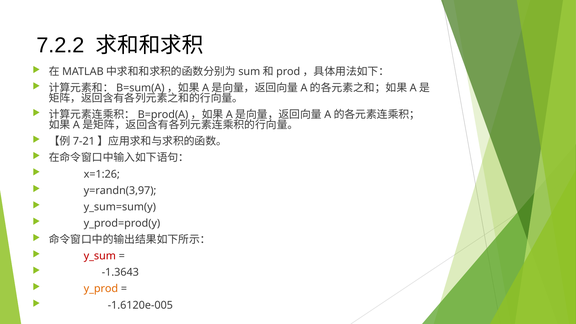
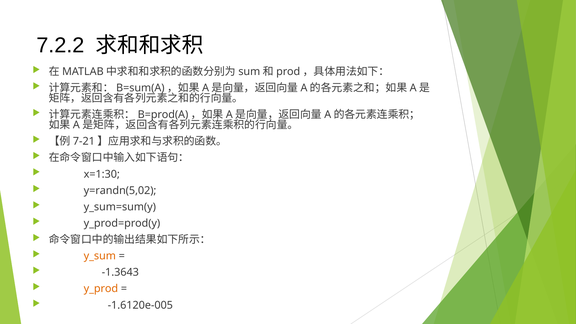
x=1:26: x=1:26 -> x=1:30
y=randn(3,97: y=randn(3,97 -> y=randn(5,02
y_sum colour: red -> orange
